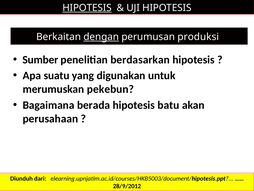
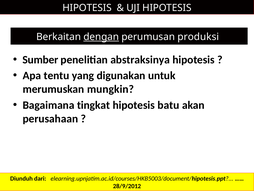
HIPOTESIS at (87, 8) underline: present -> none
berdasarkan: berdasarkan -> abstraksinya
suatu: suatu -> tentu
pekebun: pekebun -> mungkin
berada: berada -> tingkat
